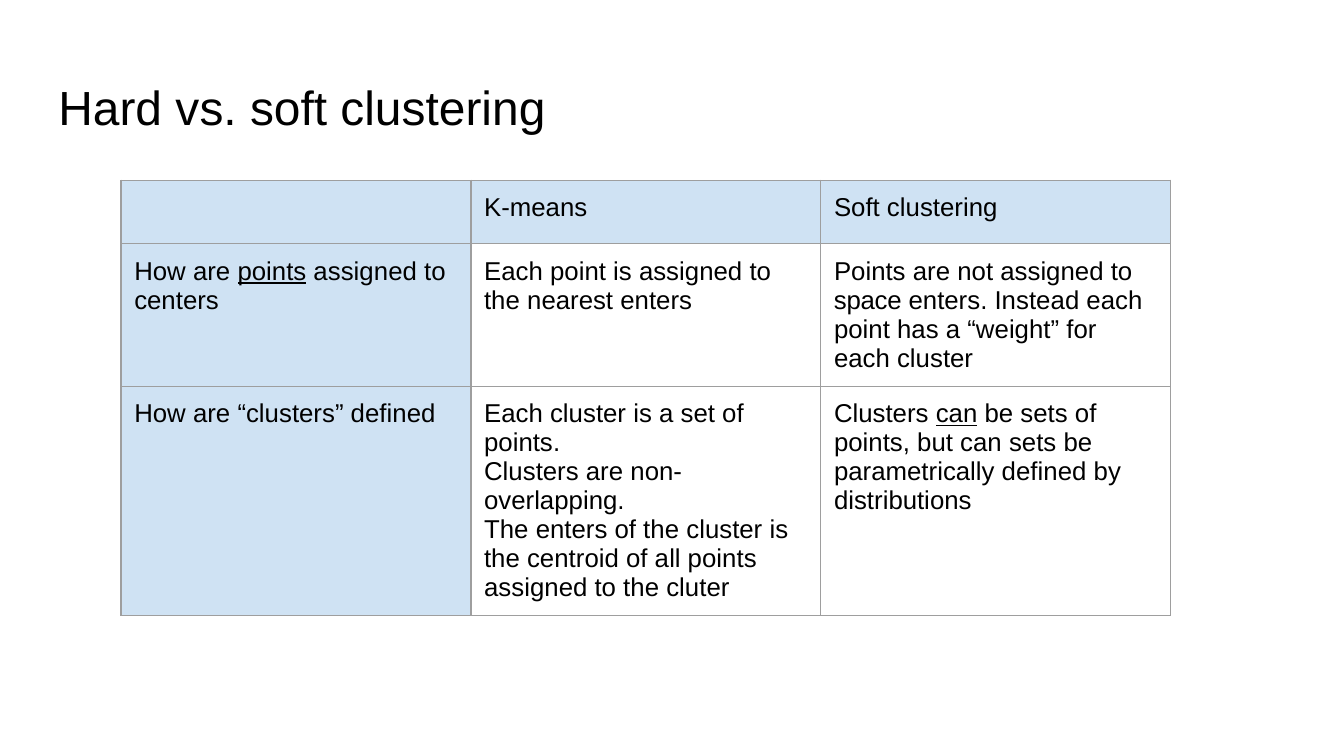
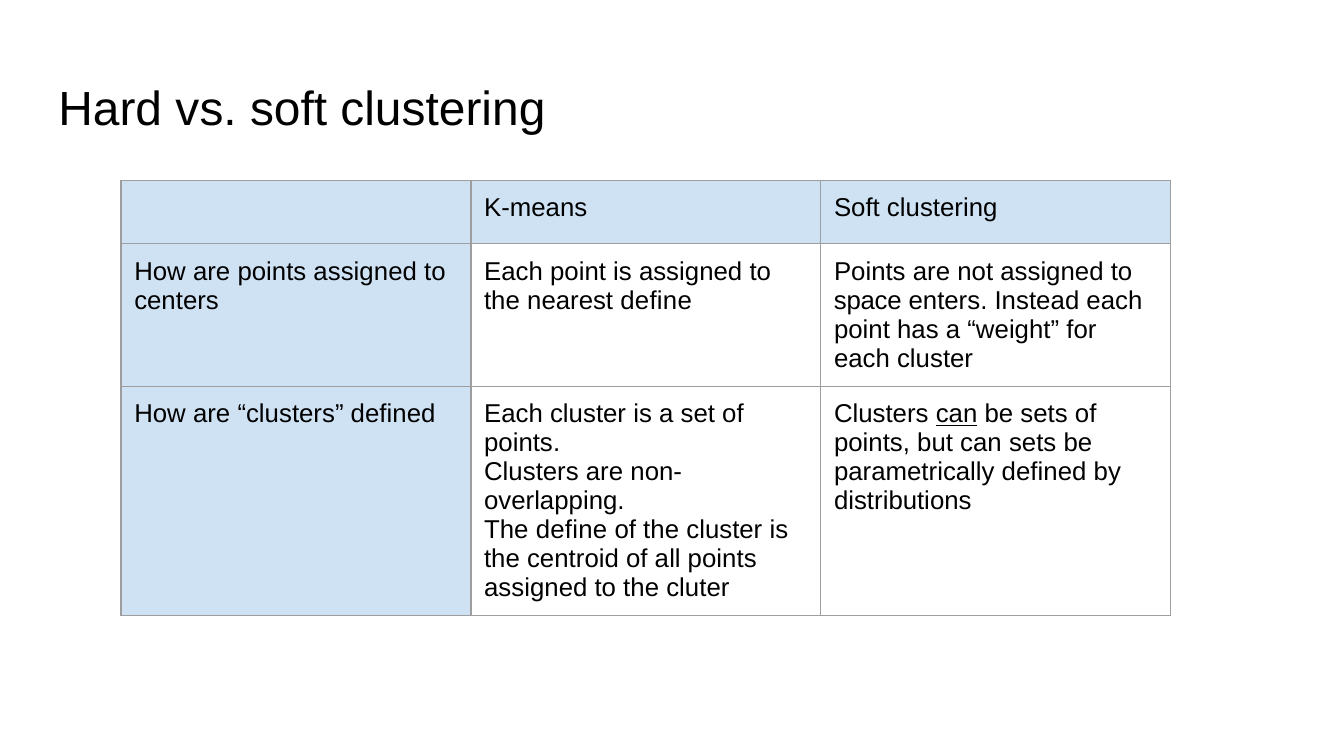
points at (272, 272) underline: present -> none
nearest enters: enters -> define
The enters: enters -> define
